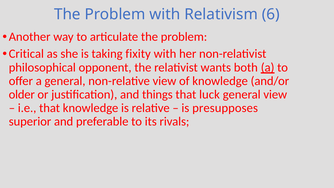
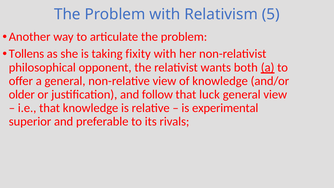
6: 6 -> 5
Critical: Critical -> Tollens
things: things -> follow
presupposes: presupposes -> experimental
